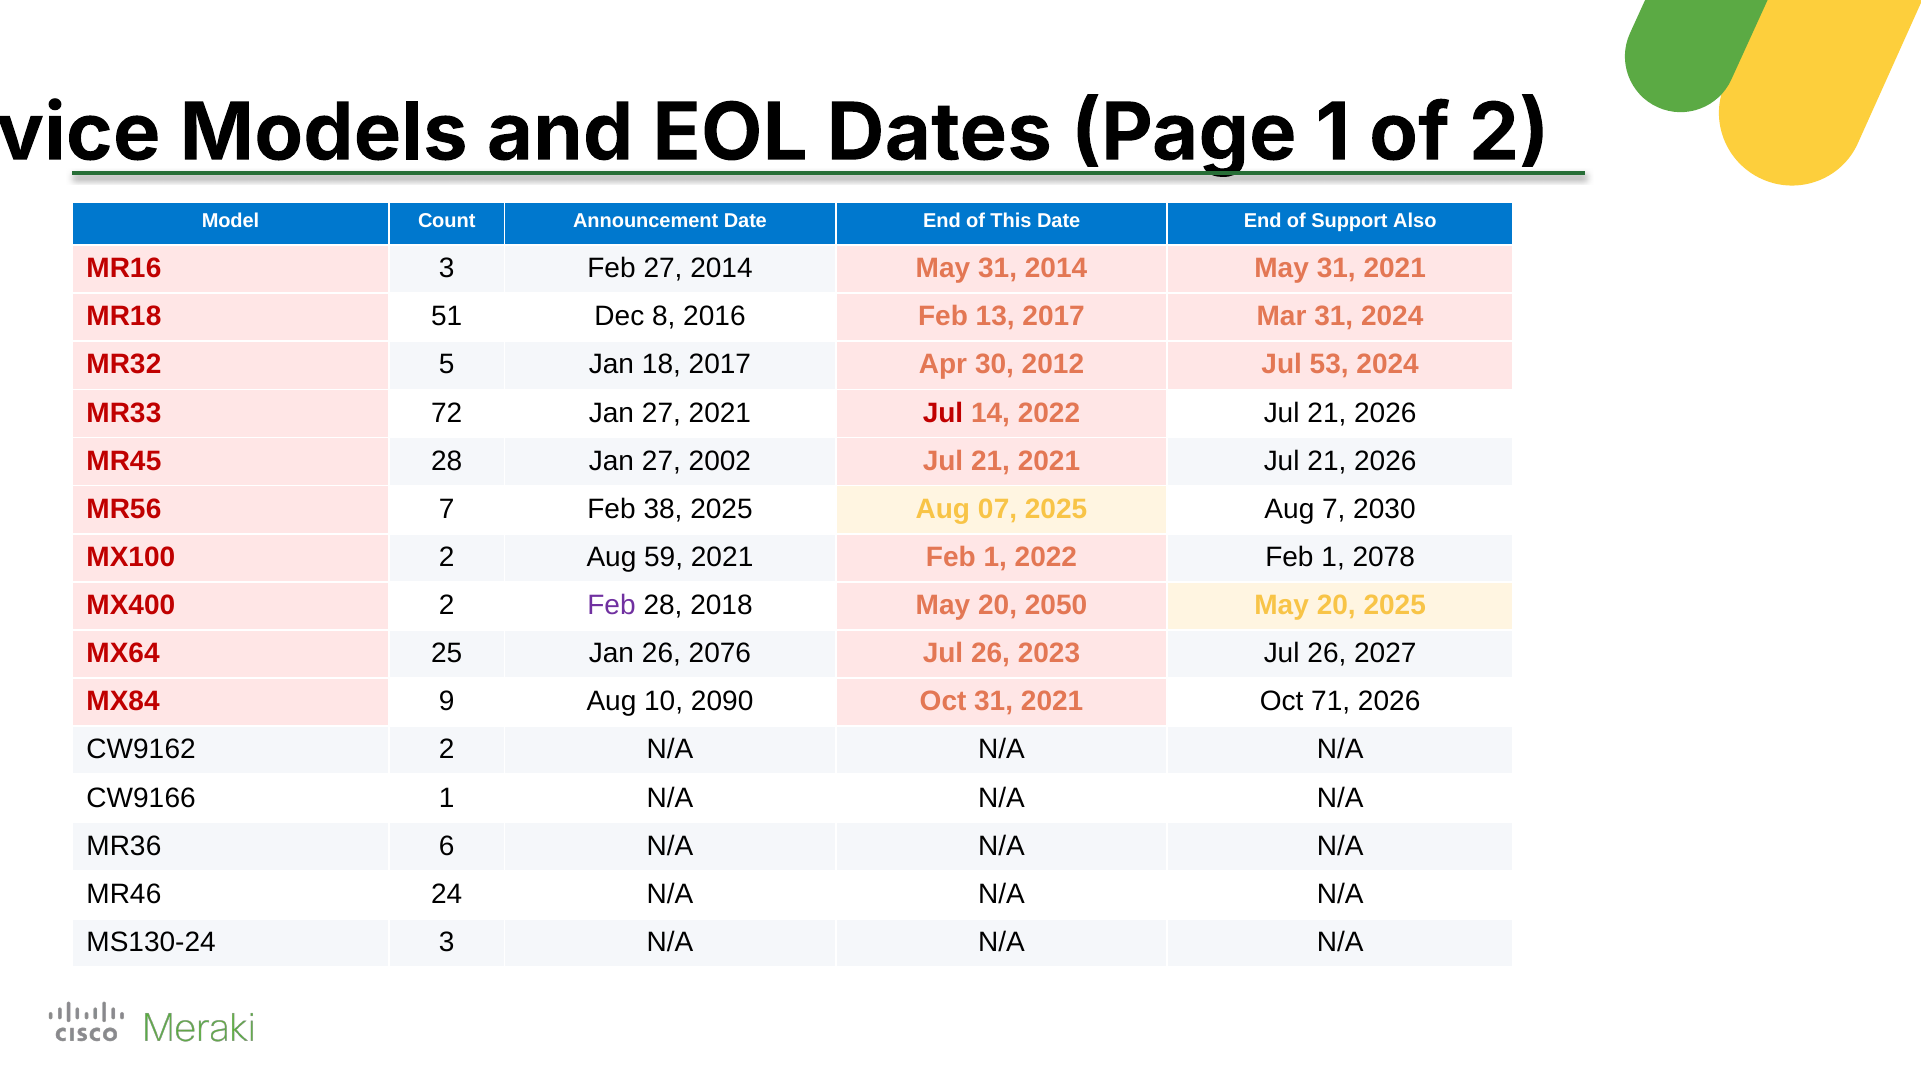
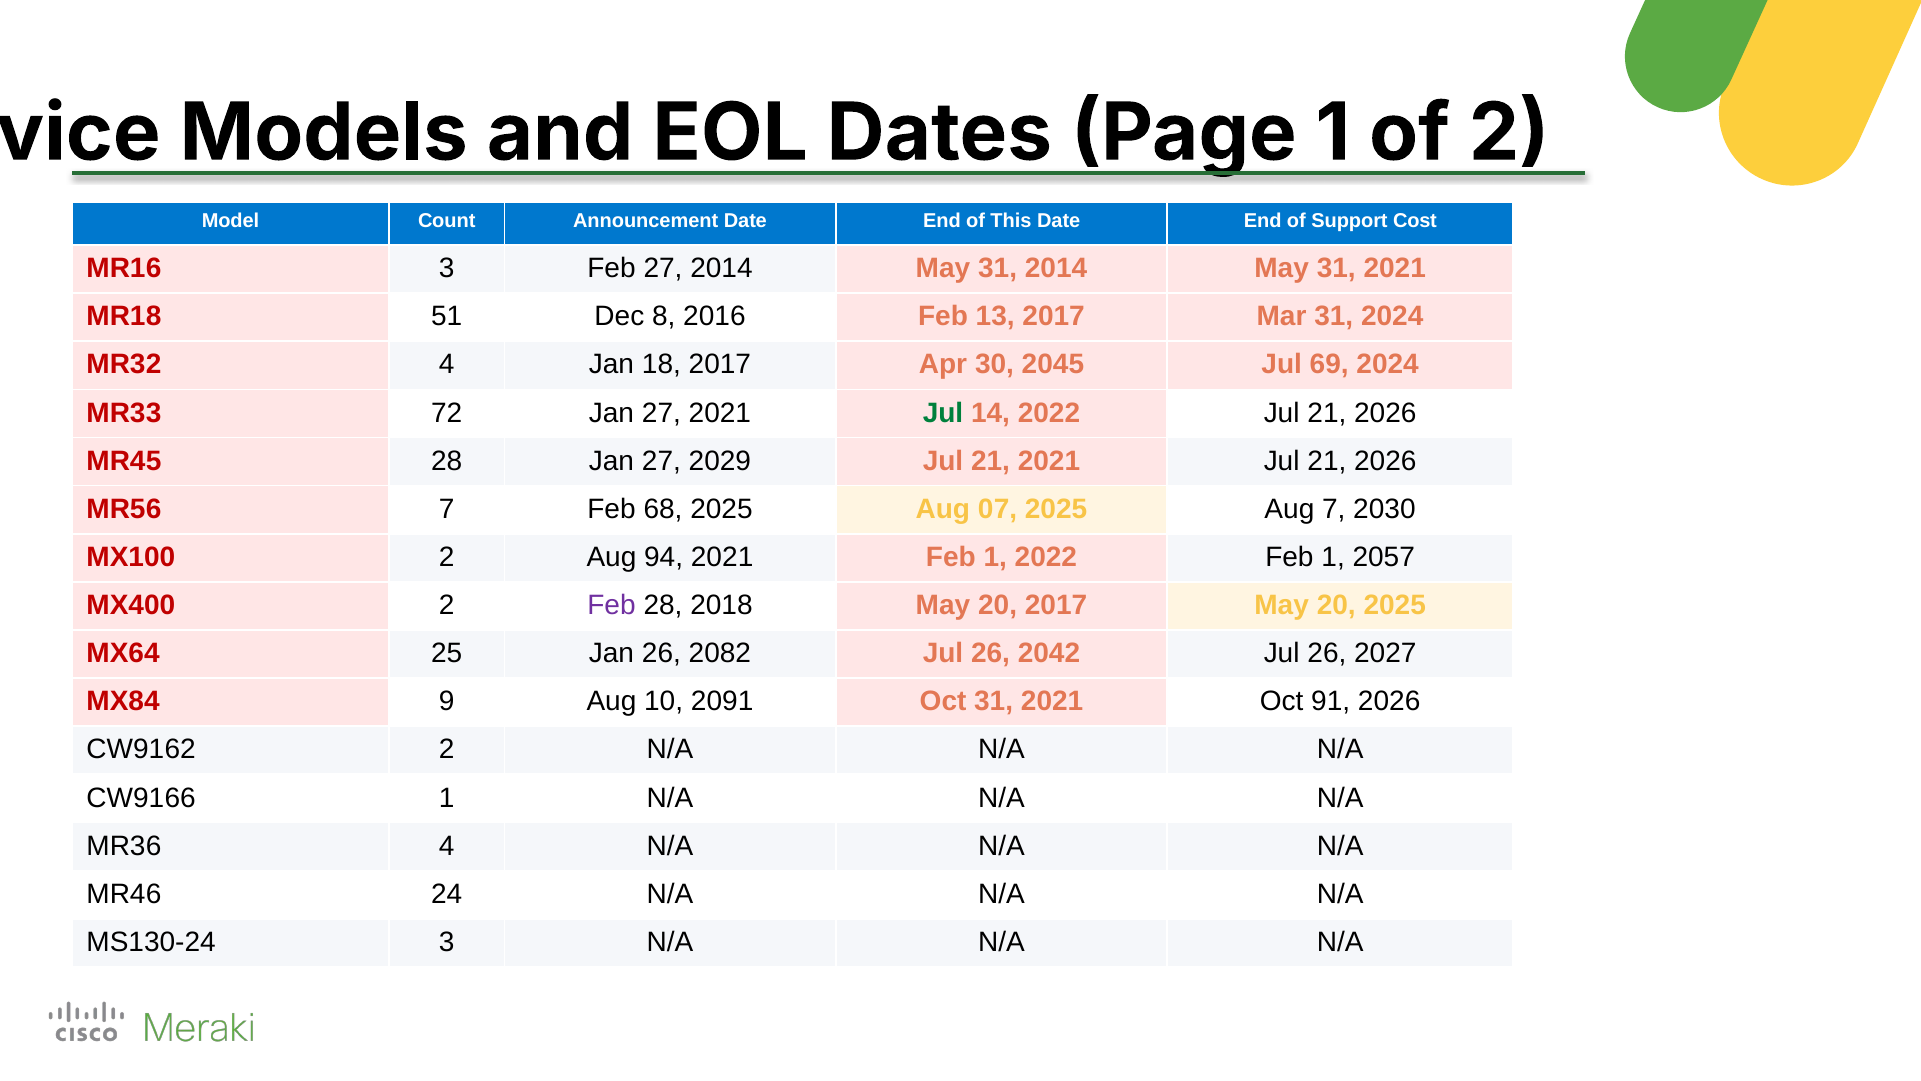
Also: Also -> Cost
MR32 5: 5 -> 4
2012: 2012 -> 2045
53: 53 -> 69
Jul at (943, 413) colour: red -> green
2002: 2002 -> 2029
38: 38 -> 68
59: 59 -> 94
2078: 2078 -> 2057
20 2050: 2050 -> 2017
2076: 2076 -> 2082
2023: 2023 -> 2042
2090: 2090 -> 2091
71: 71 -> 91
MR36 6: 6 -> 4
